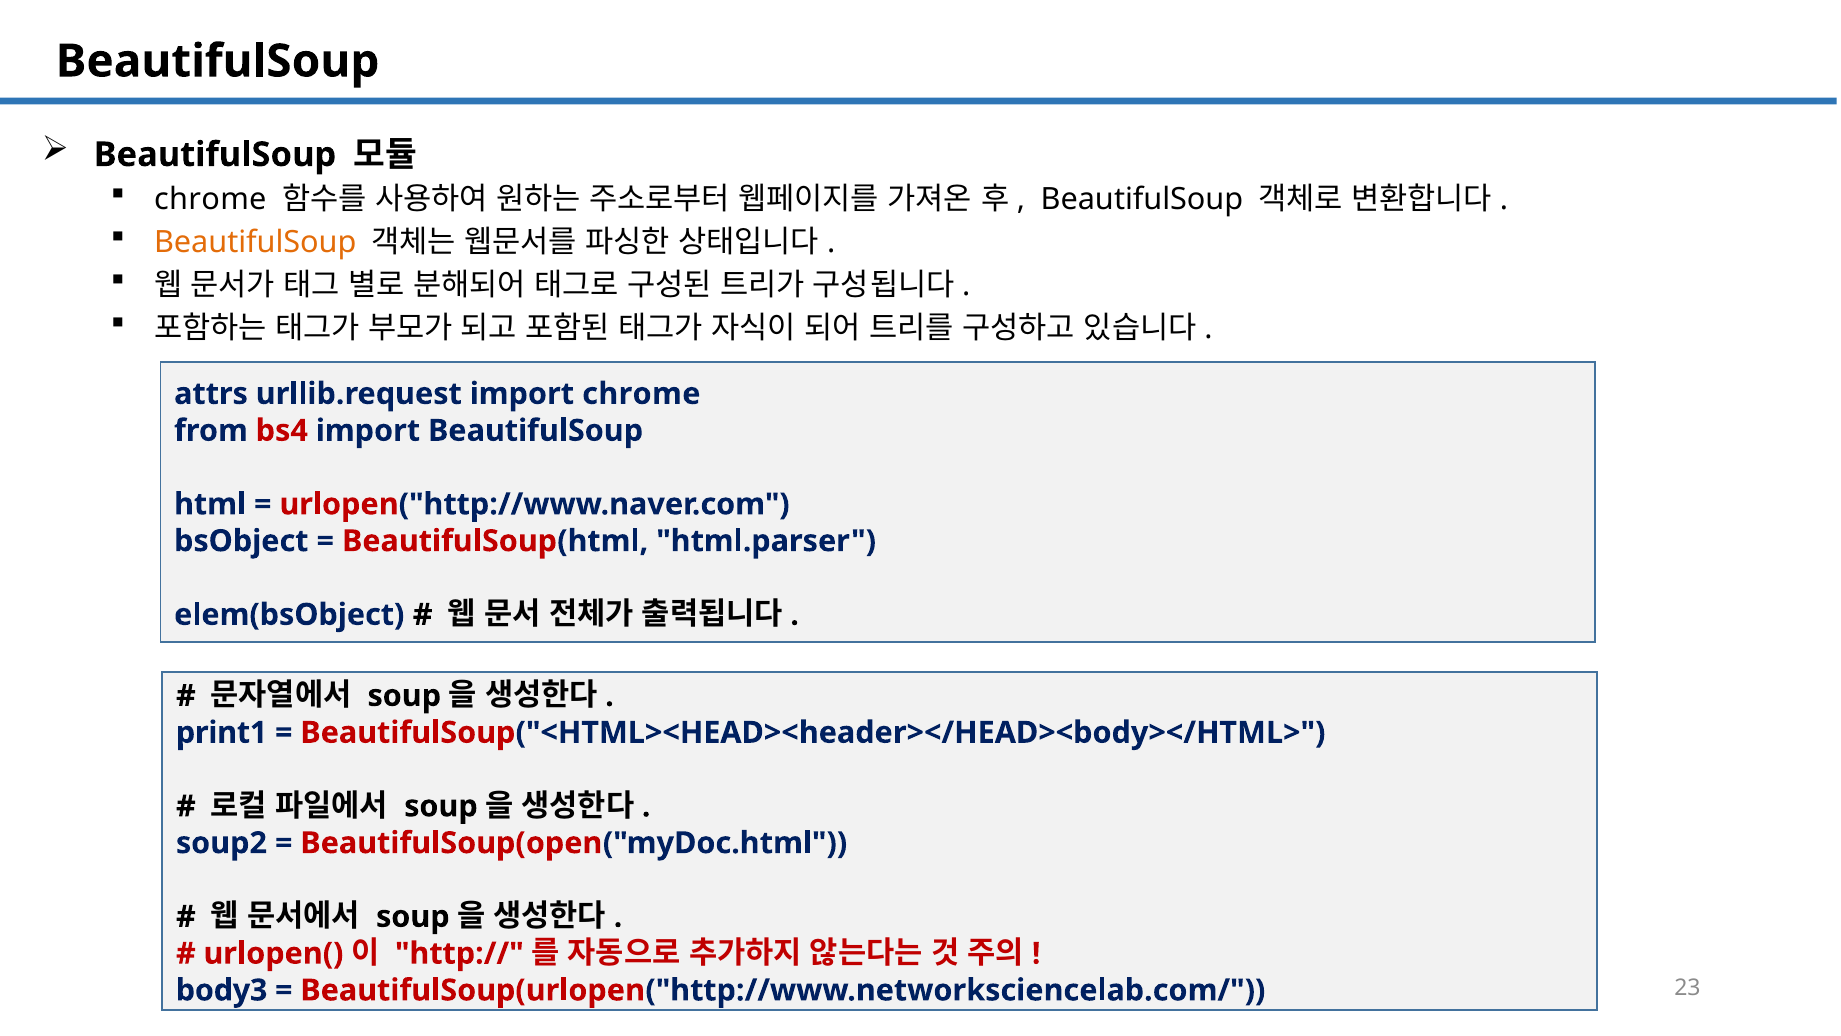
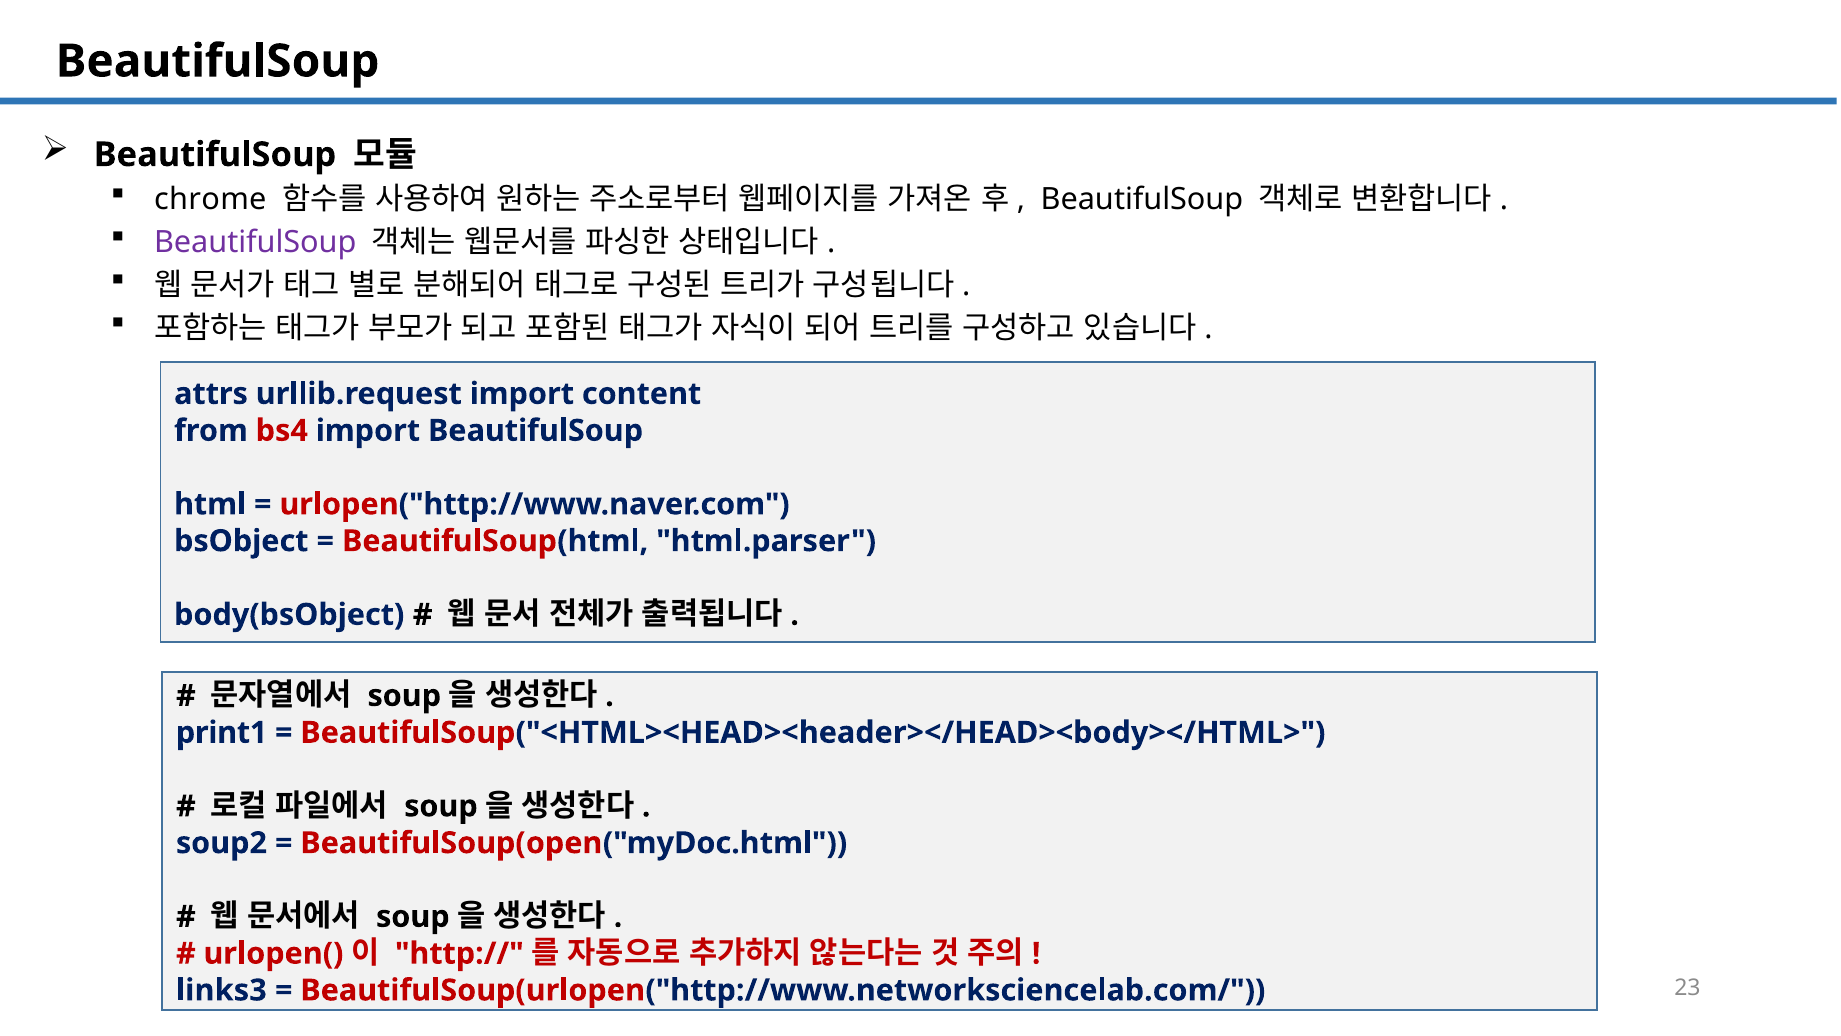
BeautifulSoup at (255, 242) colour: orange -> purple
import chrome: chrome -> content
elem(bsObject: elem(bsObject -> body(bsObject
body3: body3 -> links3
